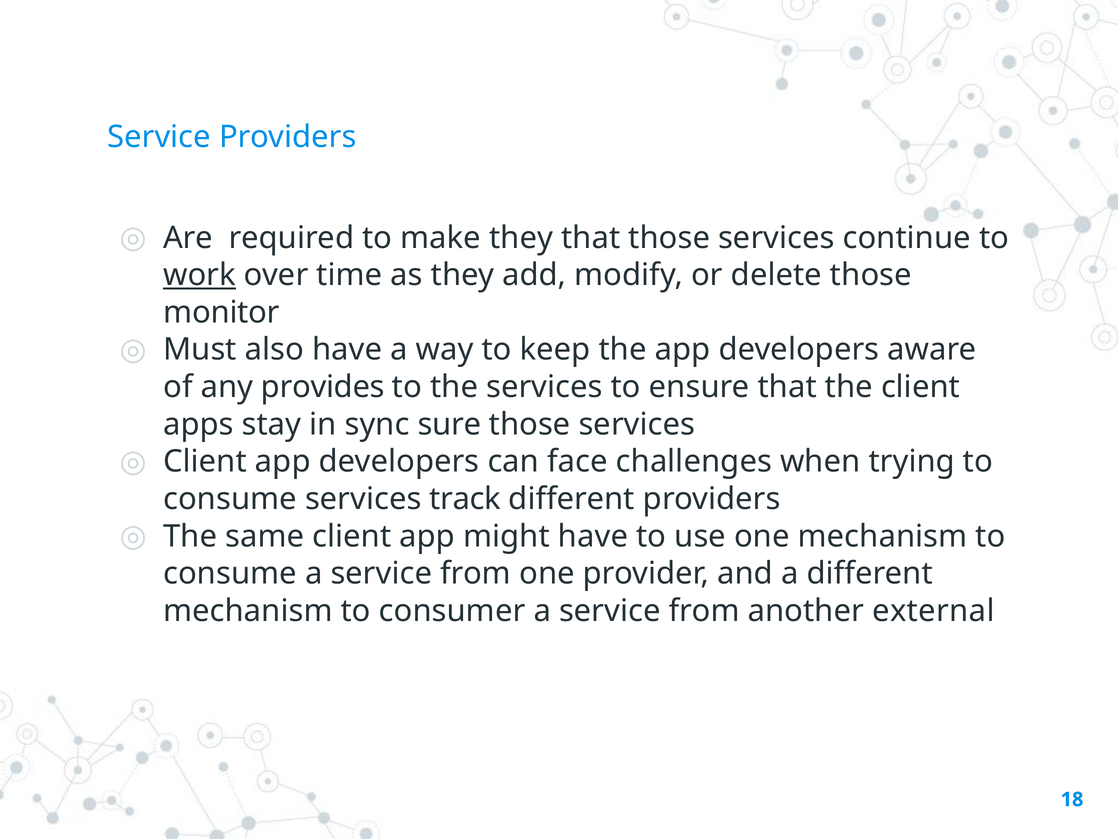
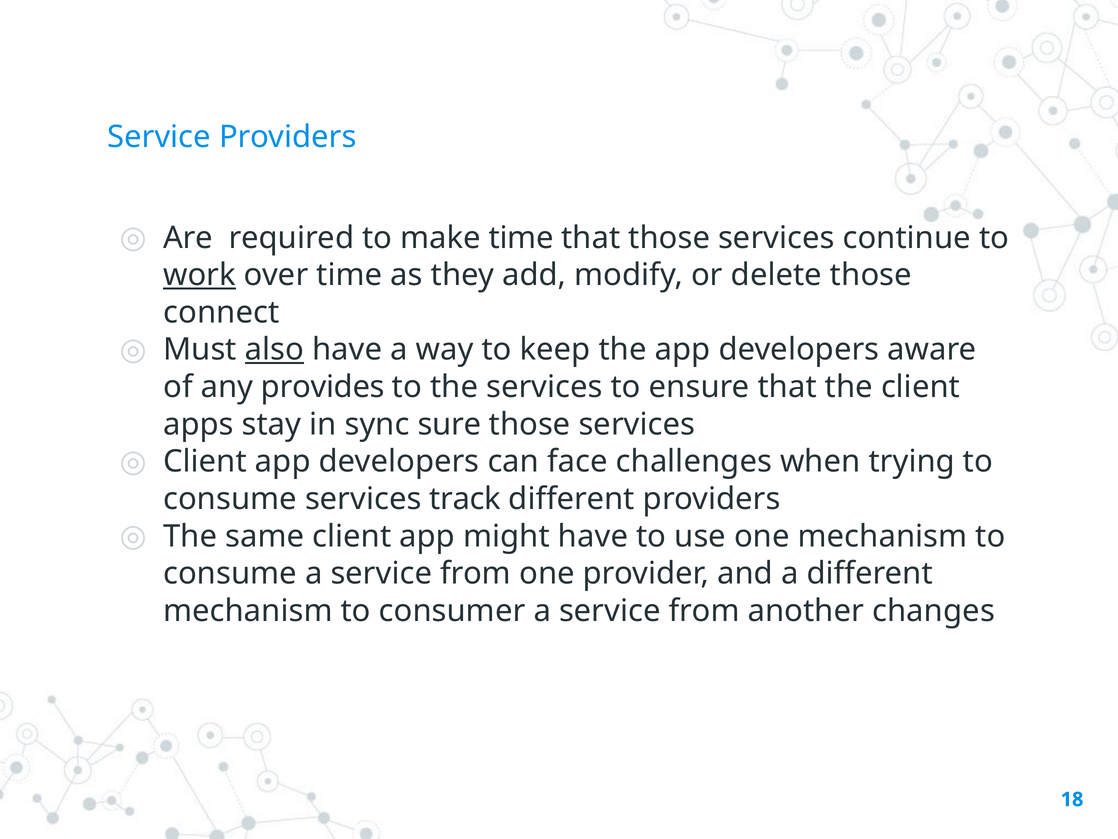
make they: they -> time
monitor: monitor -> connect
also underline: none -> present
external: external -> changes
